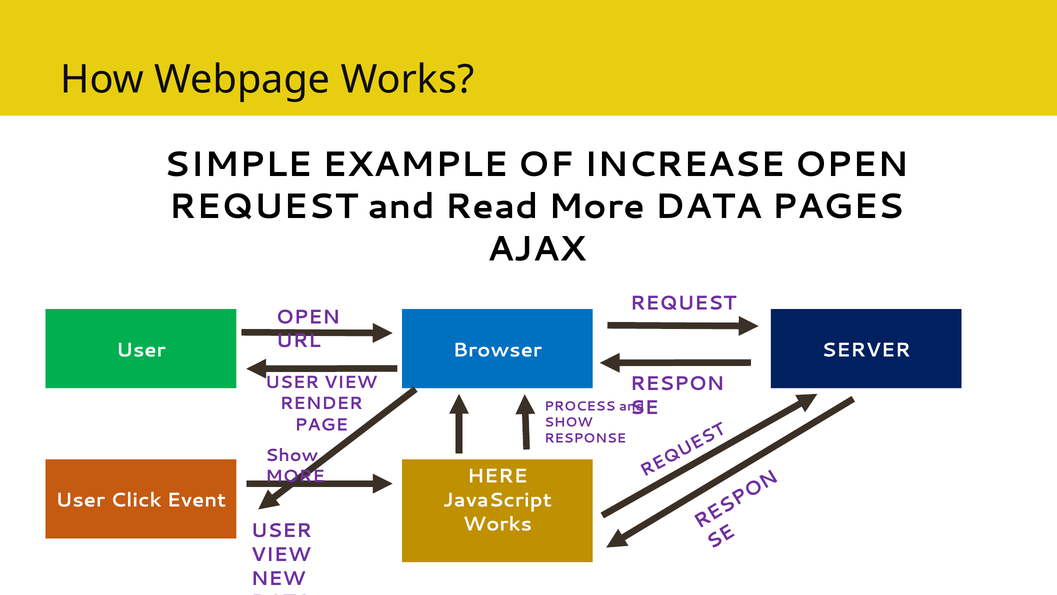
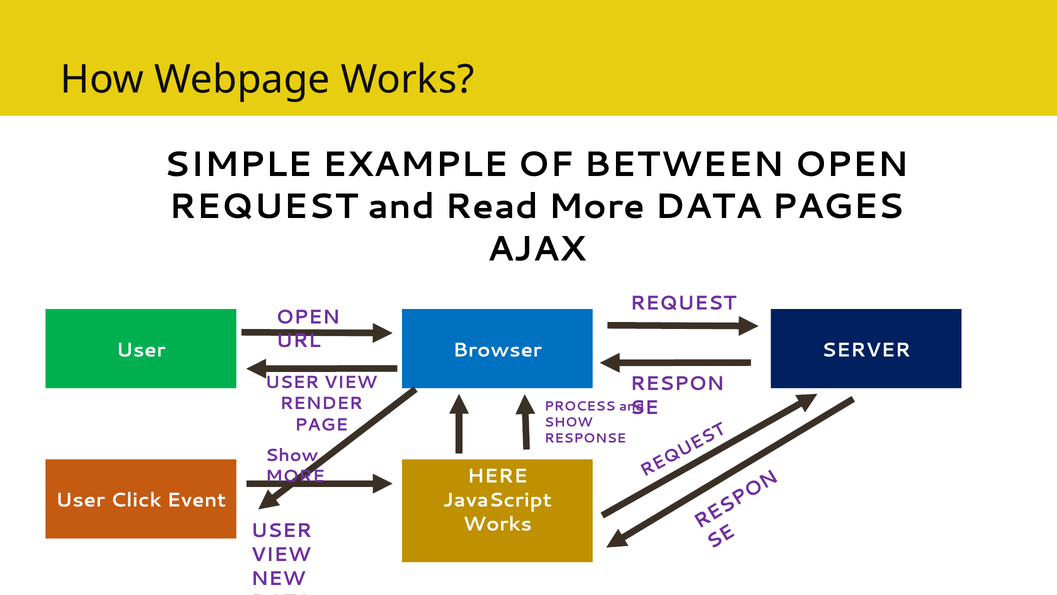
INCREASE: INCREASE -> BETWEEN
